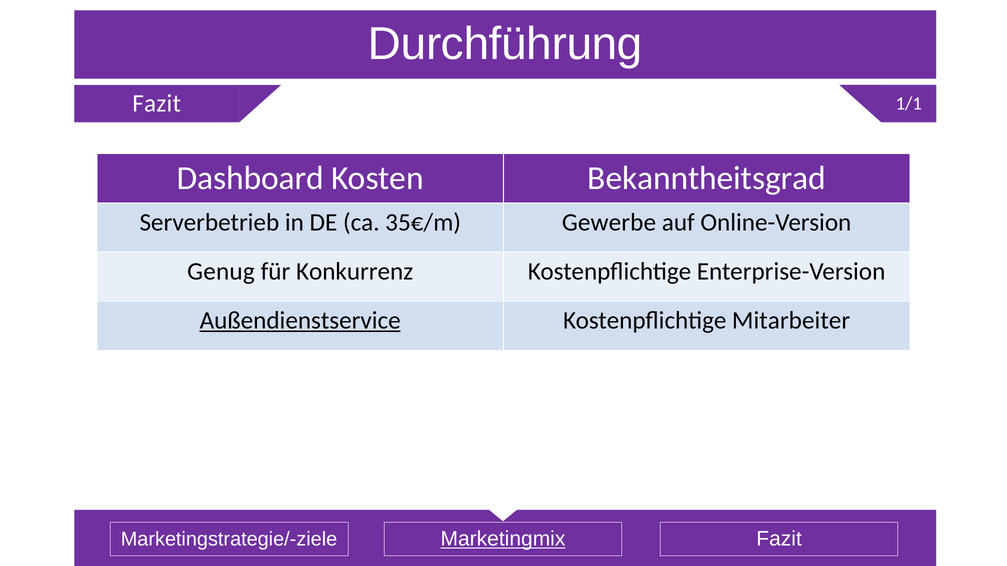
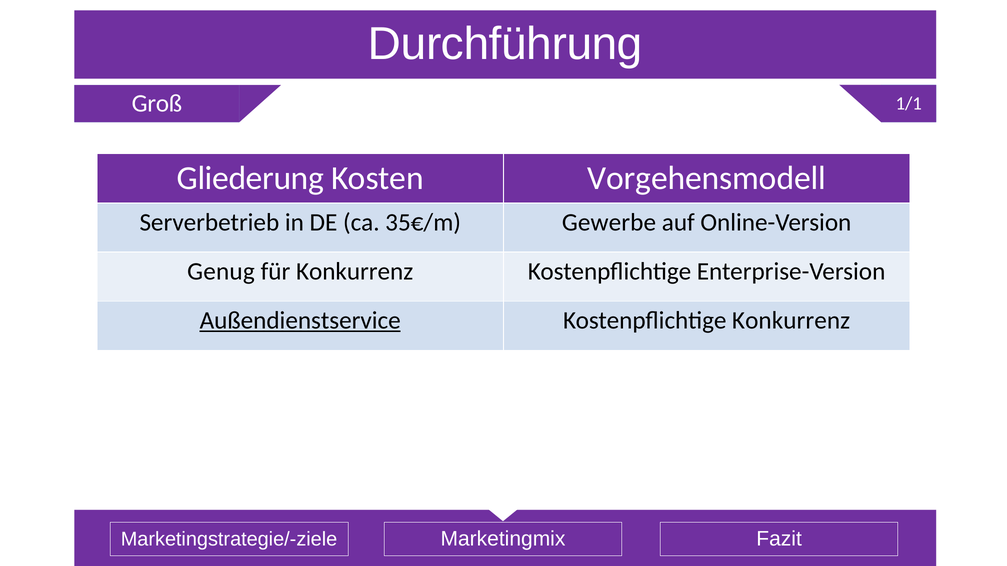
Fazit at (157, 104): Fazit -> Groß
Dashboard: Dashboard -> Gliederung
Bekanntheitsgrad: Bekanntheitsgrad -> Vorgehensmodell
Kostenpflichtige Mitarbeiter: Mitarbeiter -> Konkurrenz
Marketingmix underline: present -> none
